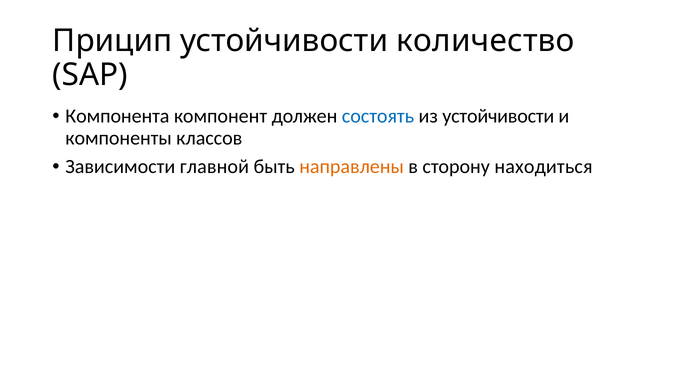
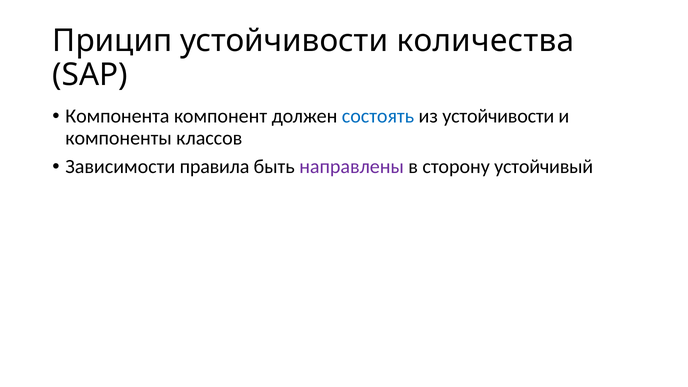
количество: количество -> количества
главной: главной -> правила
направлены colour: orange -> purple
находиться: находиться -> устойчивый
